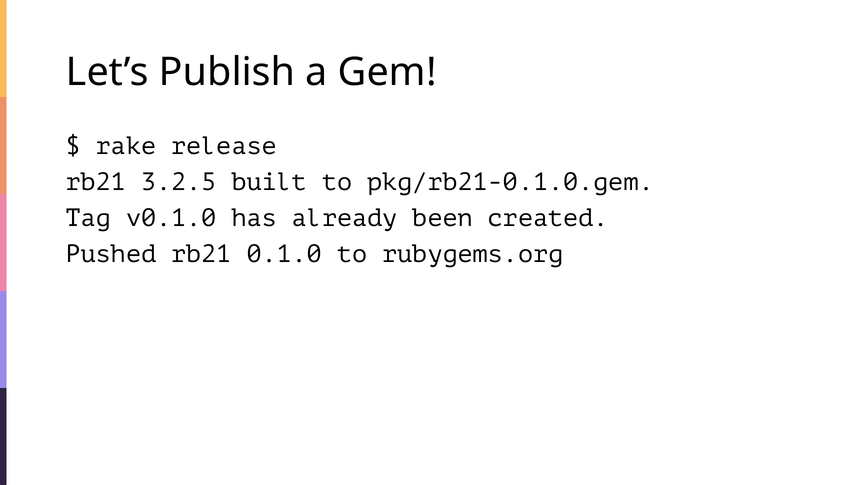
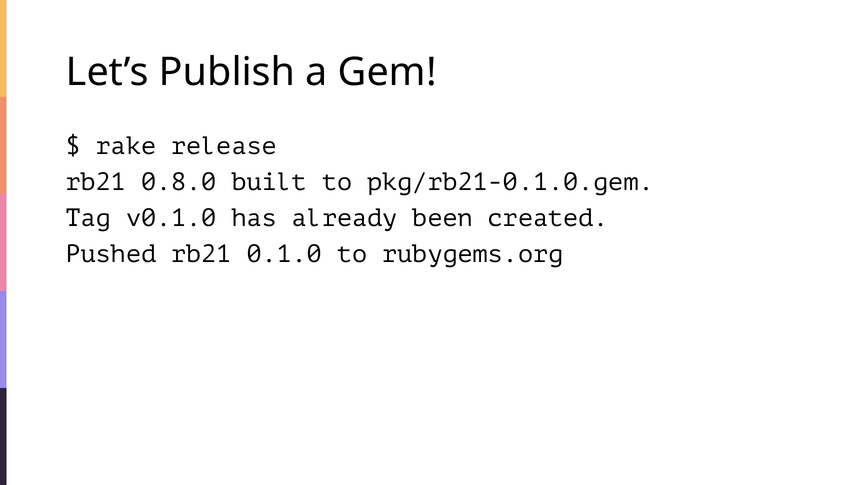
3.2.5: 3.2.5 -> 0.8.0
